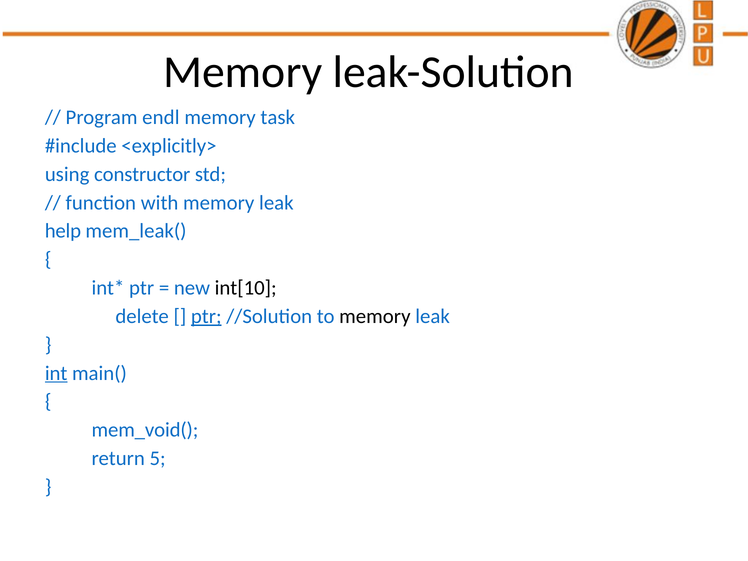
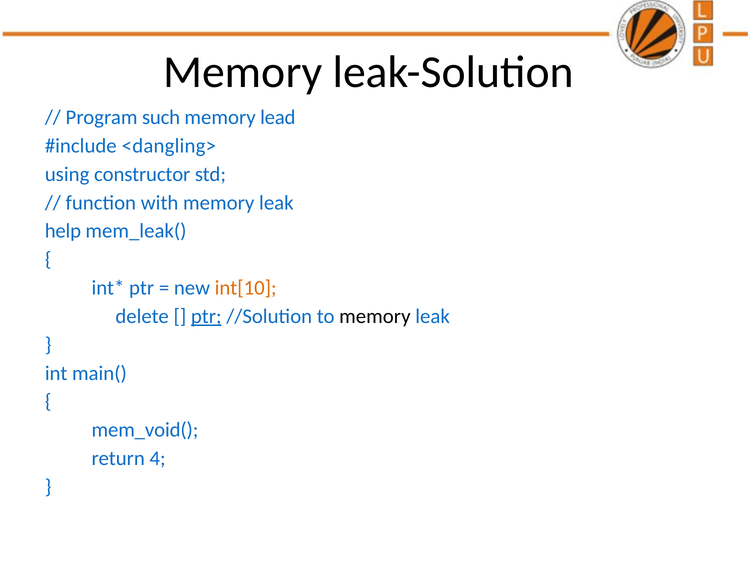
endl: endl -> such
task: task -> lead
<explicitly>: <explicitly> -> <dangling>
int[10 colour: black -> orange
int underline: present -> none
5: 5 -> 4
